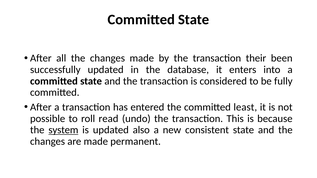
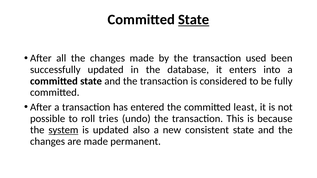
State at (194, 20) underline: none -> present
their: their -> used
read: read -> tries
